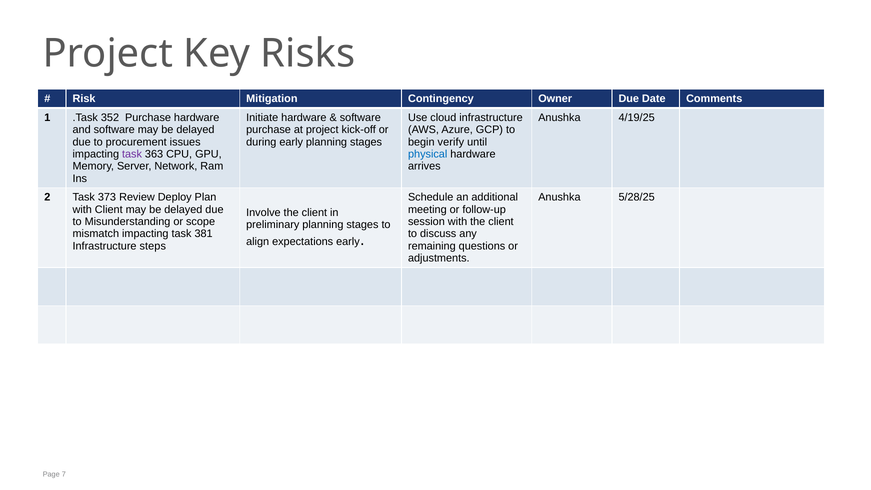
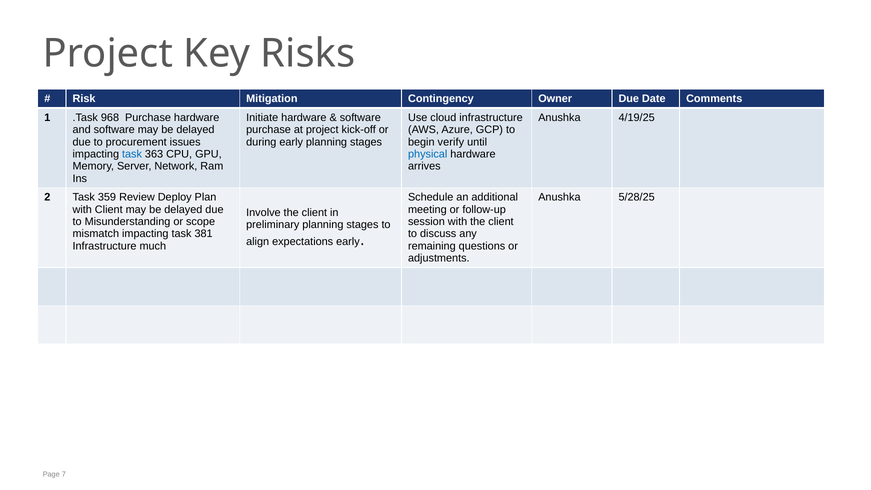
352: 352 -> 968
task at (132, 154) colour: purple -> blue
373: 373 -> 359
steps: steps -> much
